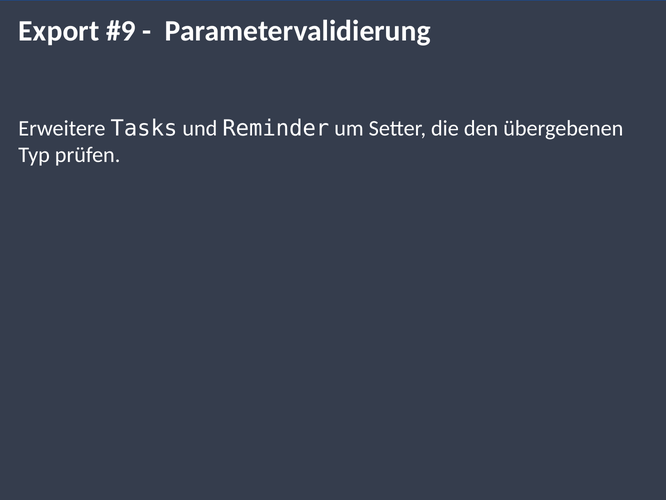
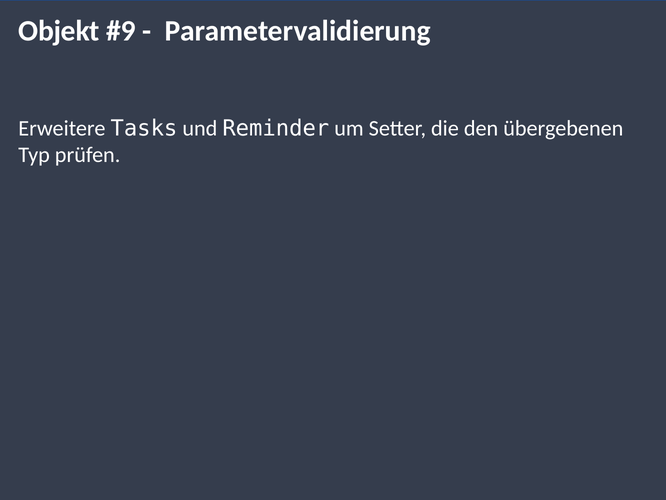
Export: Export -> Objekt
